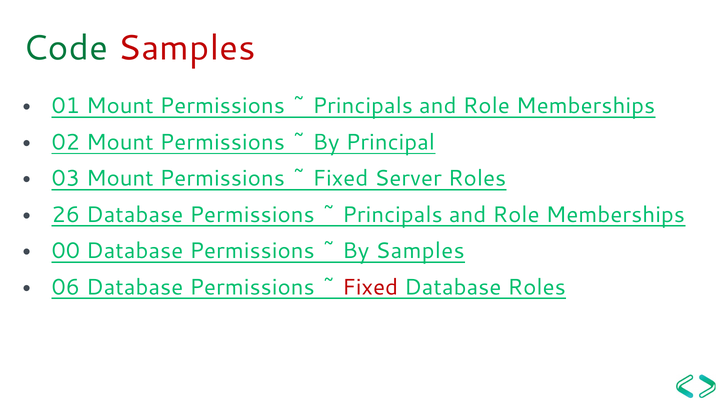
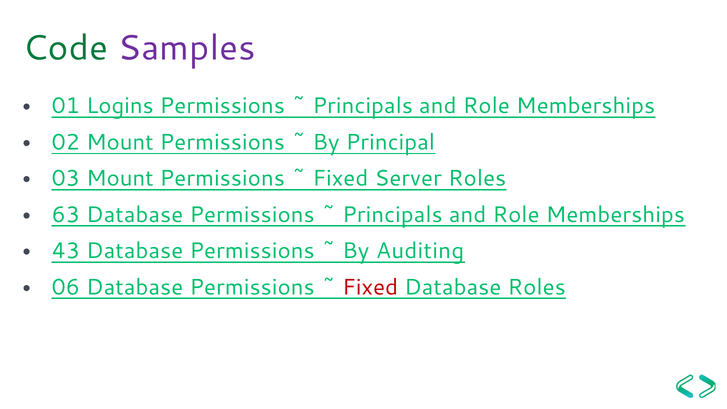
Samples at (187, 48) colour: red -> purple
01 Mount: Mount -> Logins
26: 26 -> 63
00: 00 -> 43
By Samples: Samples -> Auditing
